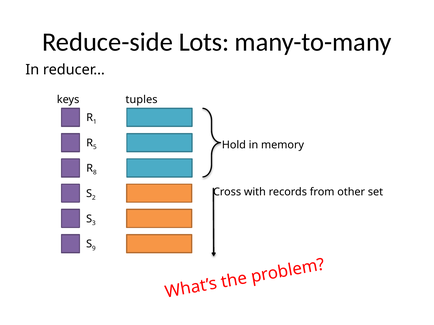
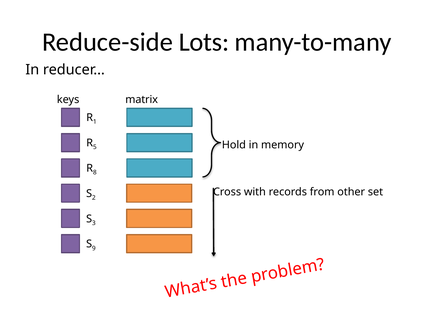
tuples: tuples -> matrix
